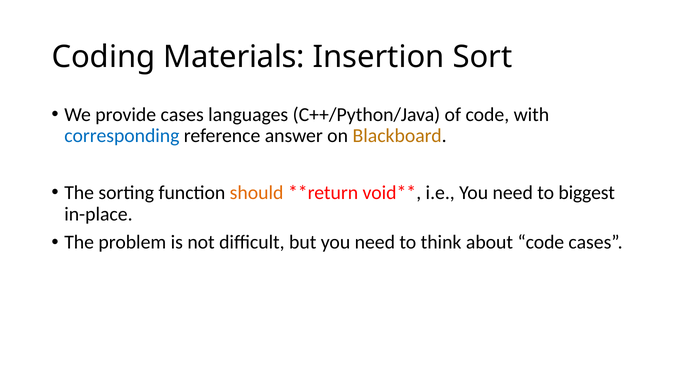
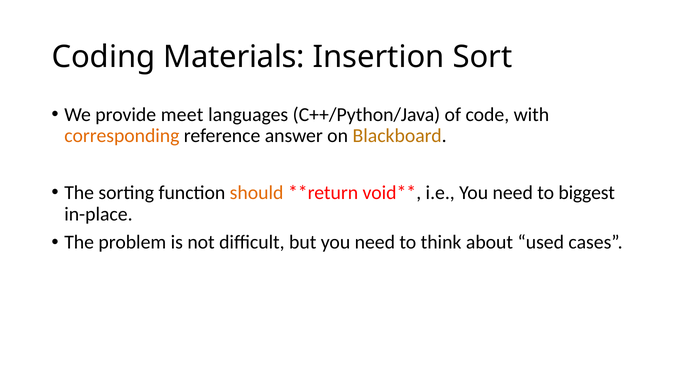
provide cases: cases -> meet
corresponding colour: blue -> orange
about code: code -> used
